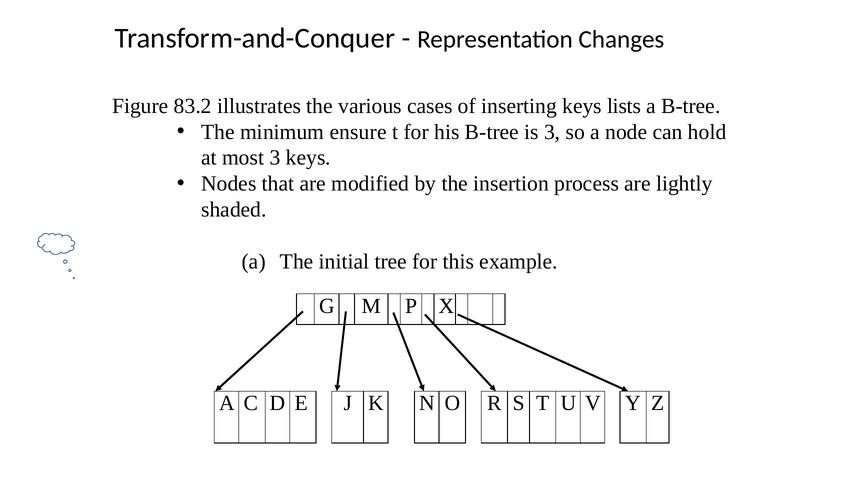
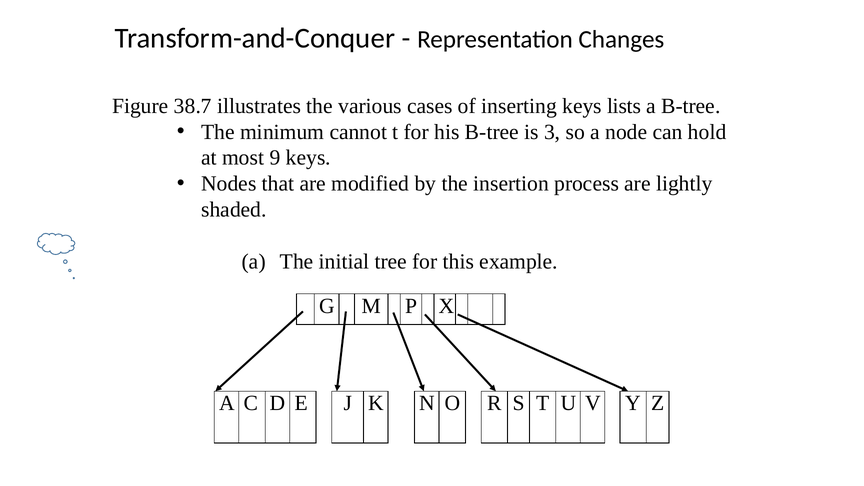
83.2: 83.2 -> 38.7
ensure: ensure -> cannot
most 3: 3 -> 9
